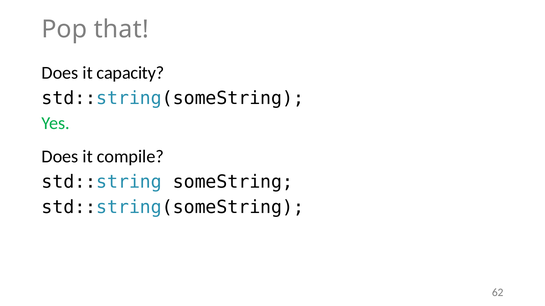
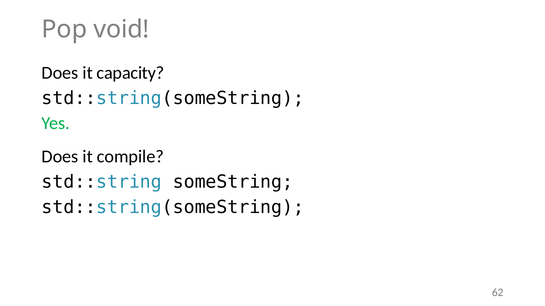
that: that -> void
